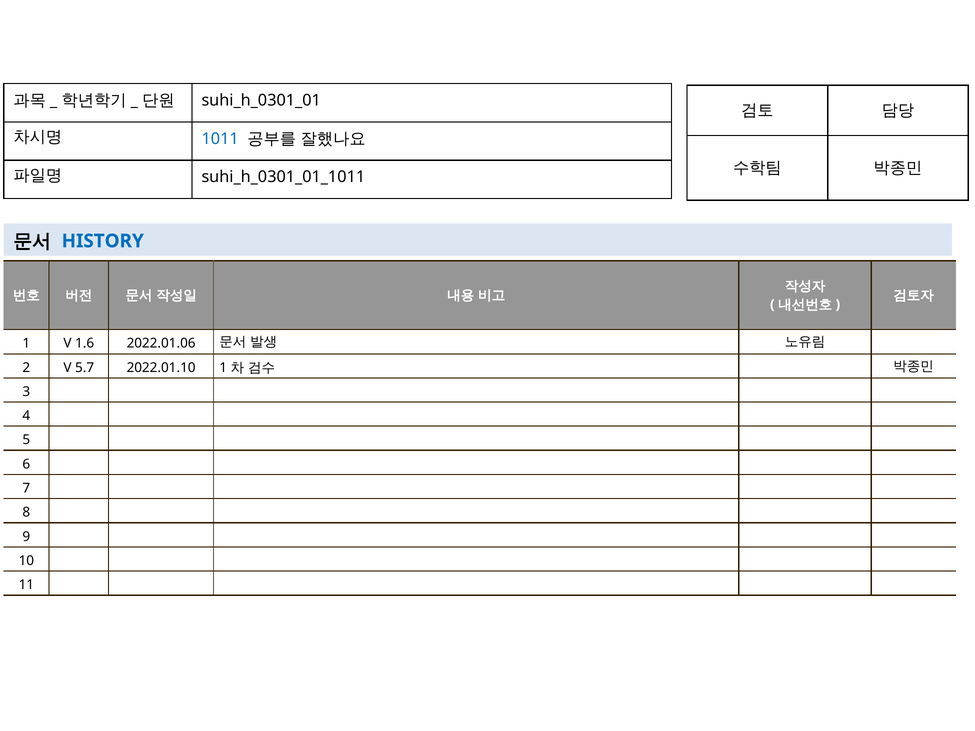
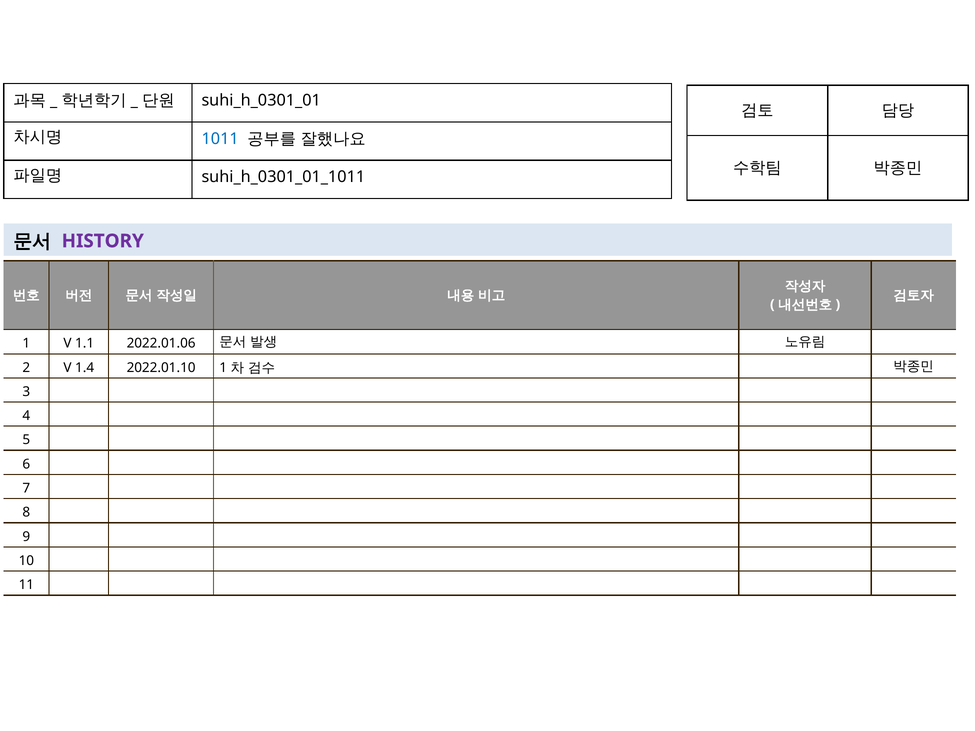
HISTORY colour: blue -> purple
1.6: 1.6 -> 1.1
5.7: 5.7 -> 1.4
